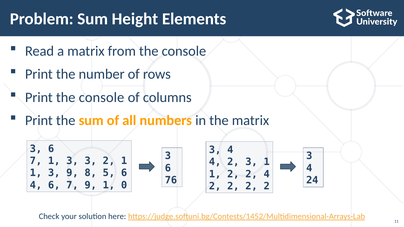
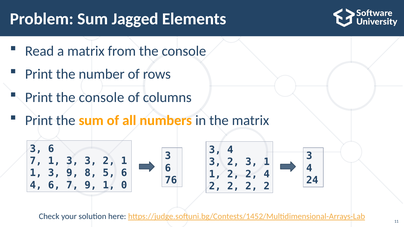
Height: Height -> Jagged
4 at (215, 162): 4 -> 3
